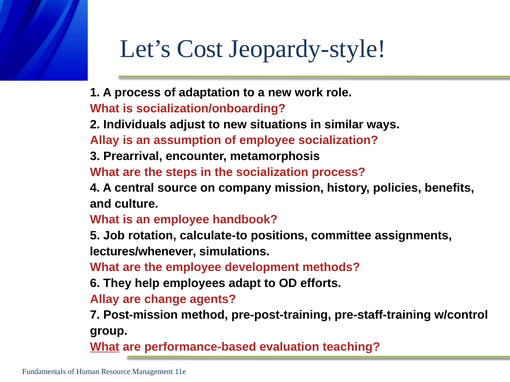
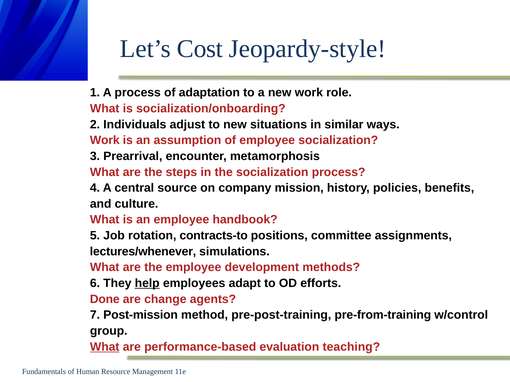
Allay at (105, 140): Allay -> Work
calculate-to: calculate-to -> contracts-to
help underline: none -> present
Allay at (105, 299): Allay -> Done
pre-staff-training: pre-staff-training -> pre-from-training
